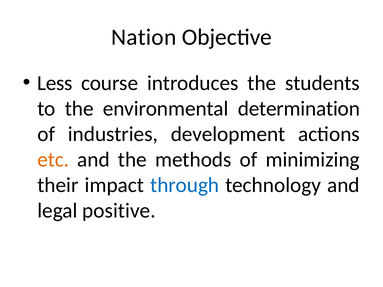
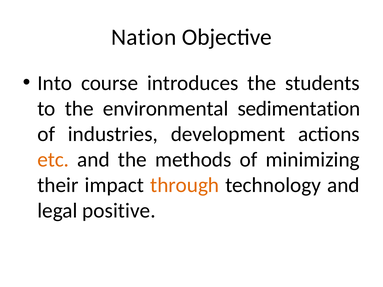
Less: Less -> Into
determination: determination -> sedimentation
through colour: blue -> orange
